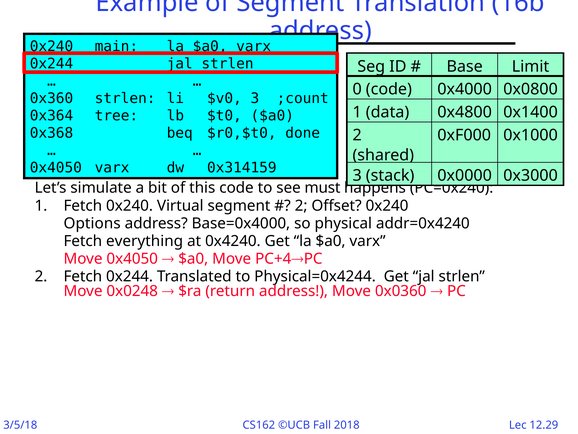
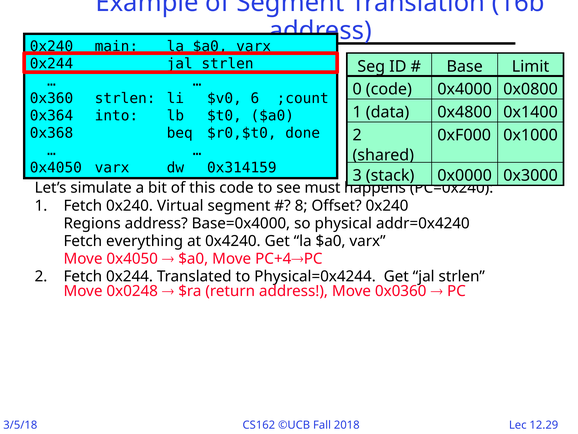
$v0 3: 3 -> 6
tree: tree -> into
2 at (301, 205): 2 -> 8
Options: Options -> Regions
